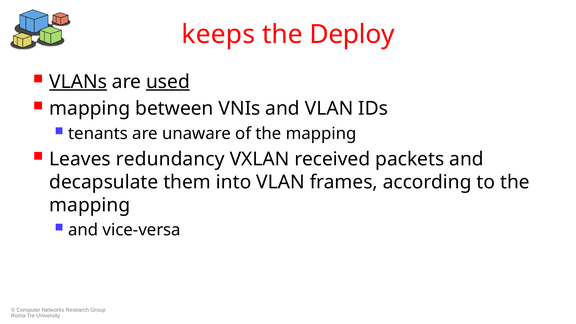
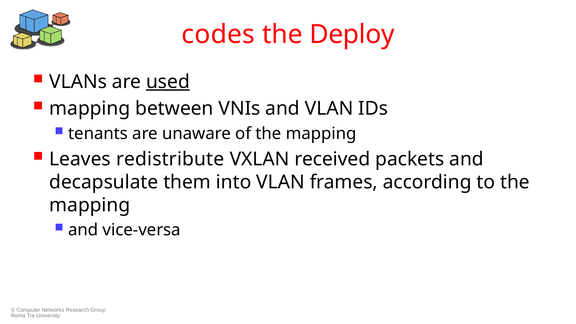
keeps: keeps -> codes
VLANs underline: present -> none
redundancy: redundancy -> redistribute
